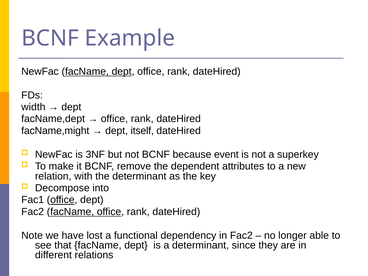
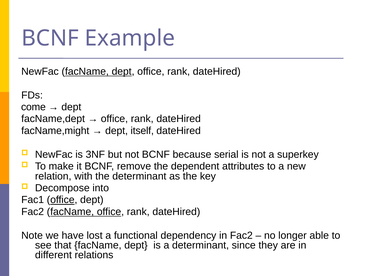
width: width -> come
event: event -> serial
